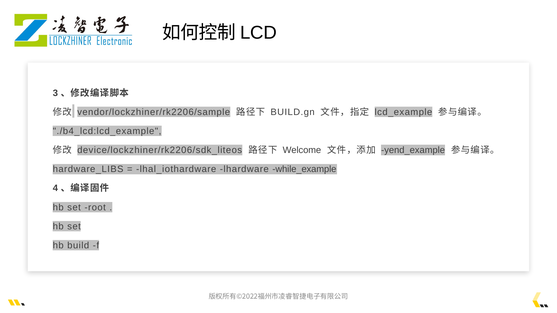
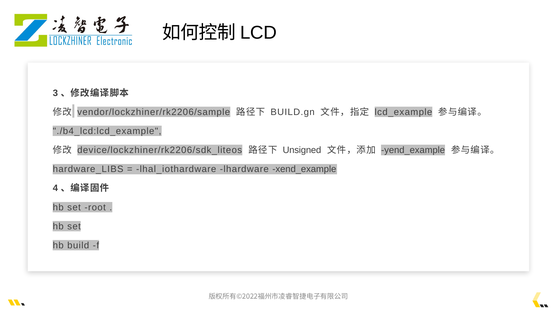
Welcome: Welcome -> Unsigned
while_example: while_example -> xend_example
